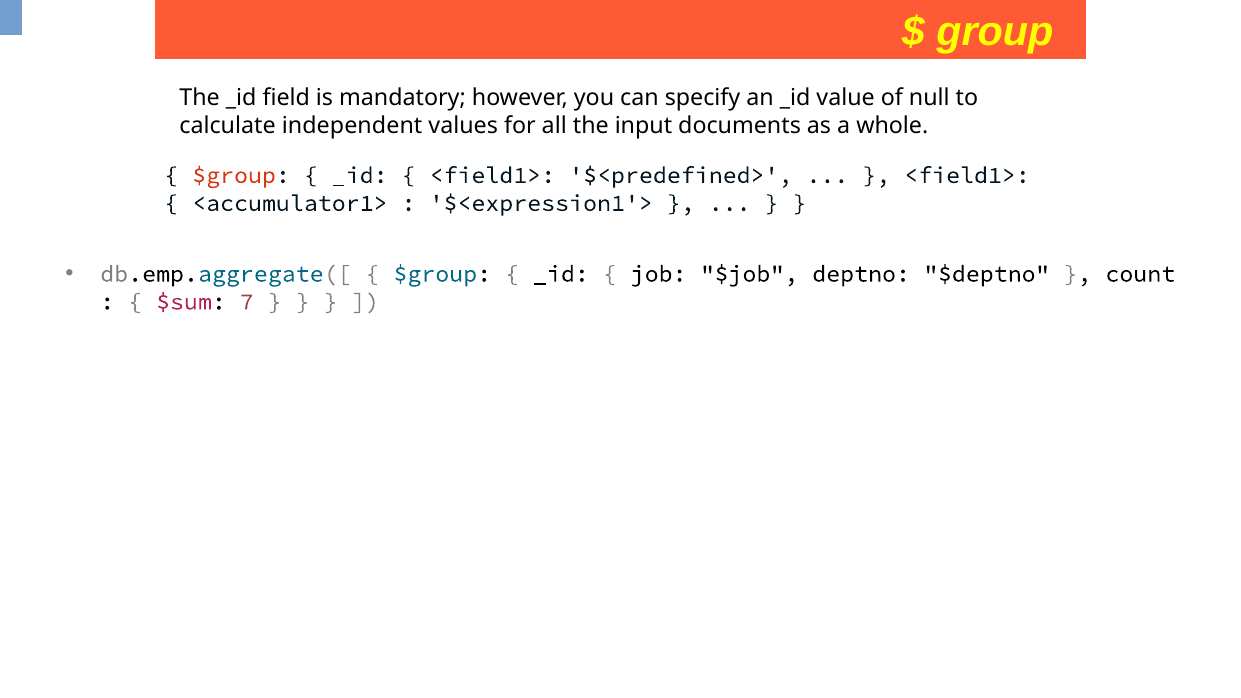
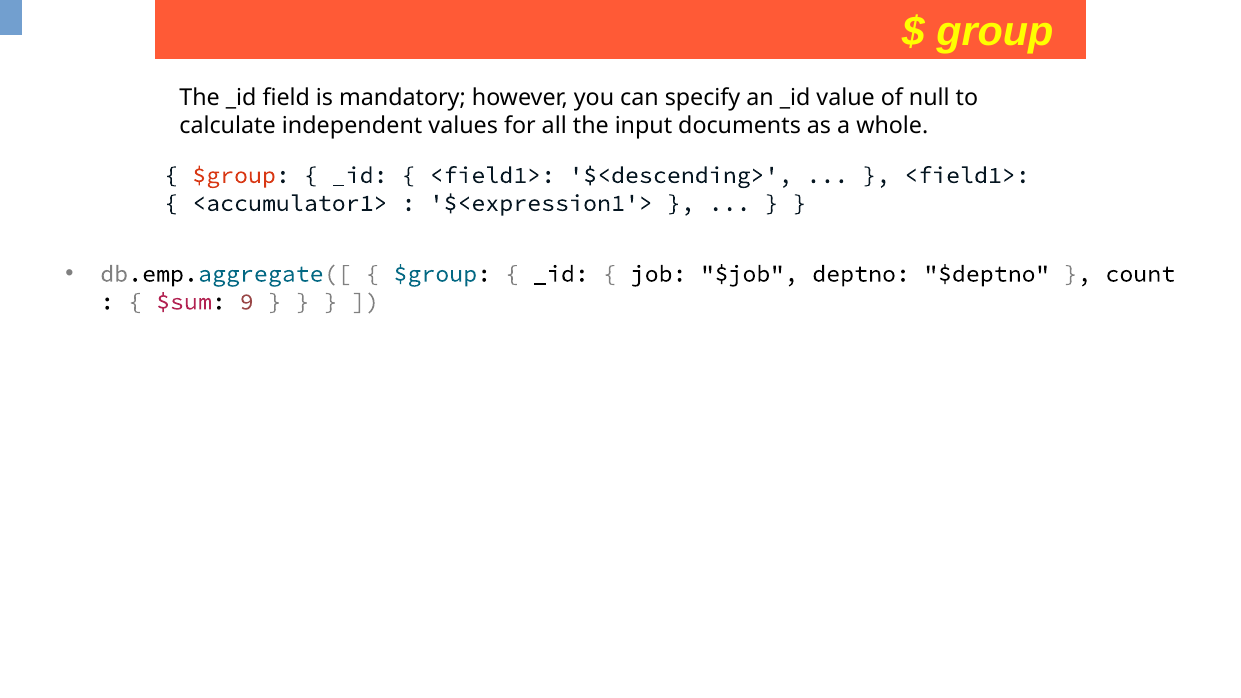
$<predefined>: $<predefined> -> $<descending>
7: 7 -> 9
